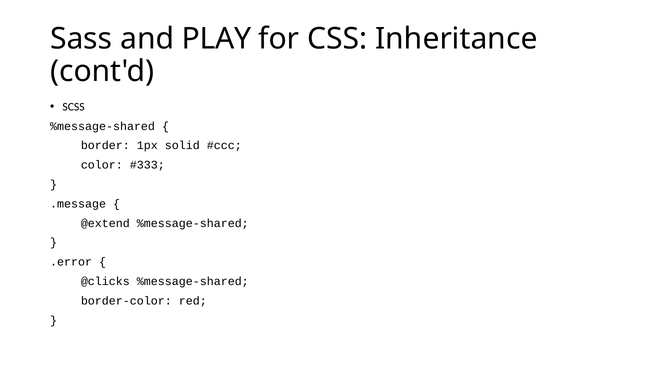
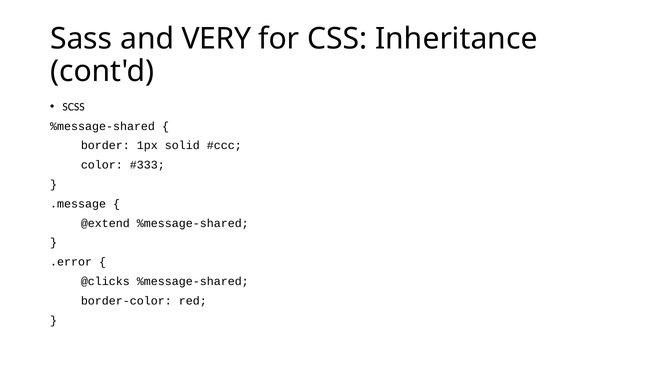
PLAY: PLAY -> VERY
